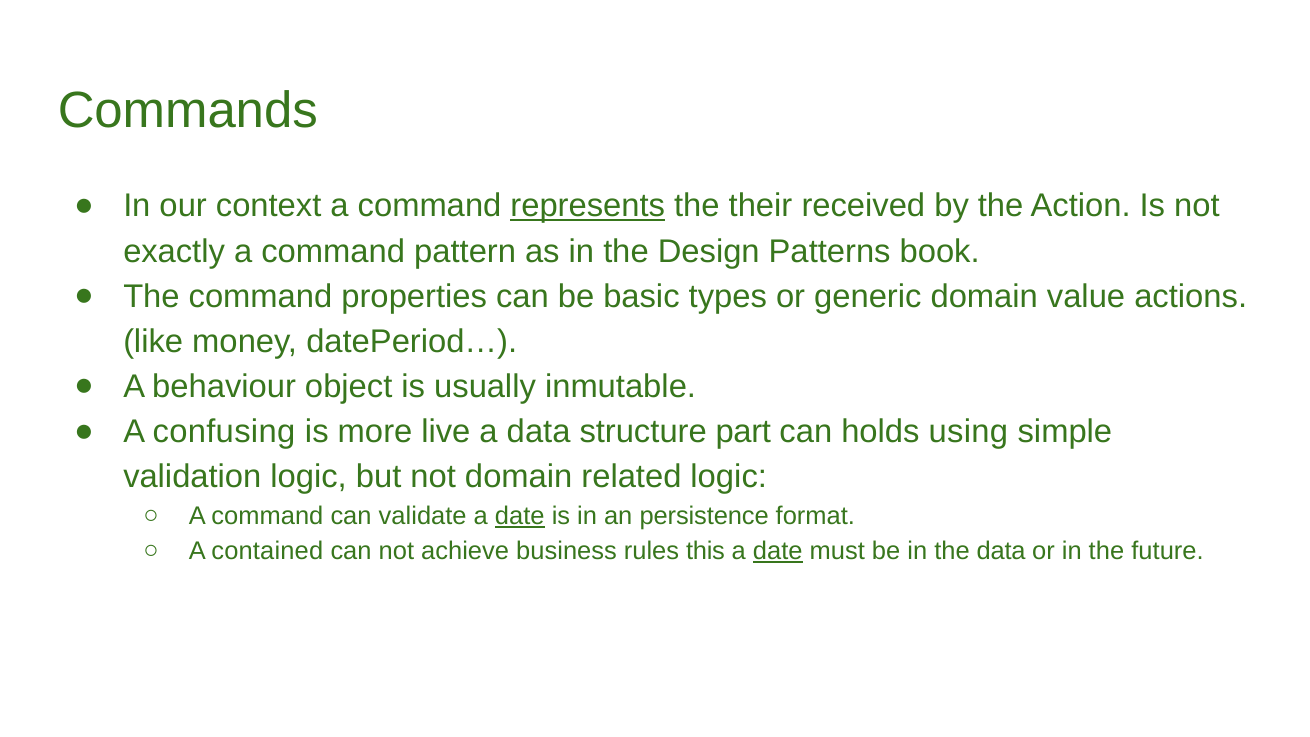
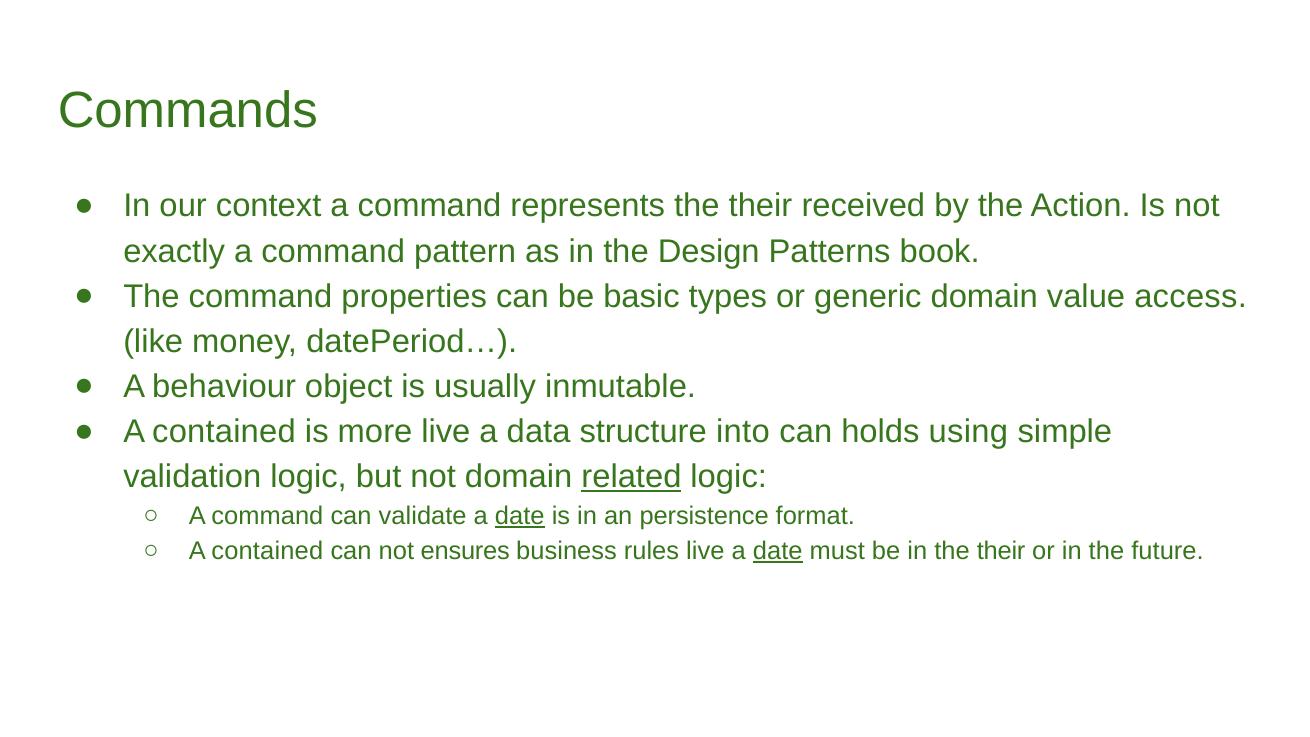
represents underline: present -> none
actions: actions -> access
confusing at (224, 432): confusing -> contained
part: part -> into
related underline: none -> present
achieve: achieve -> ensures
rules this: this -> live
in the data: data -> their
